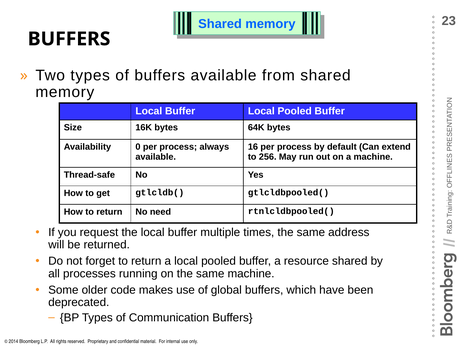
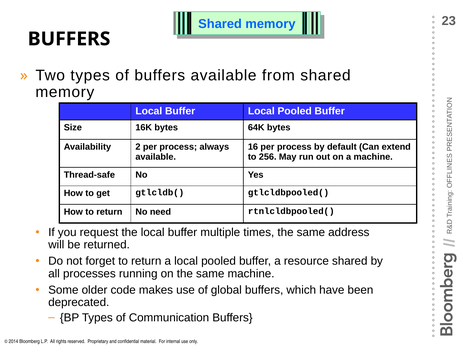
0: 0 -> 2
